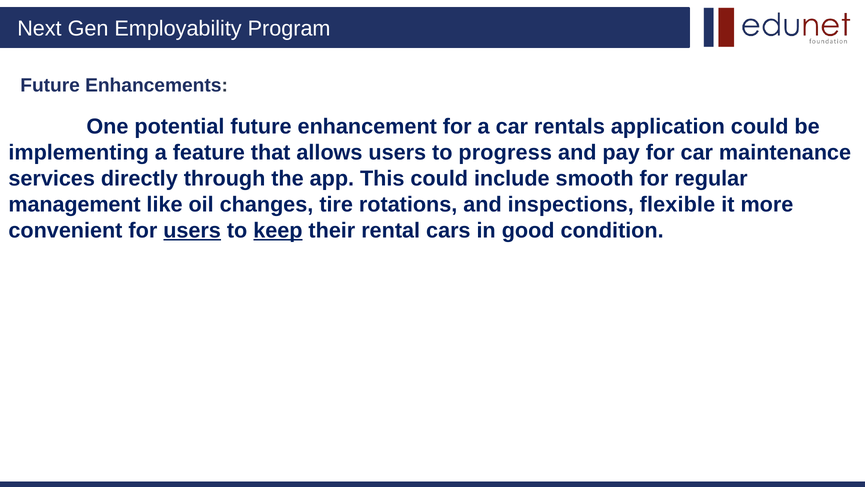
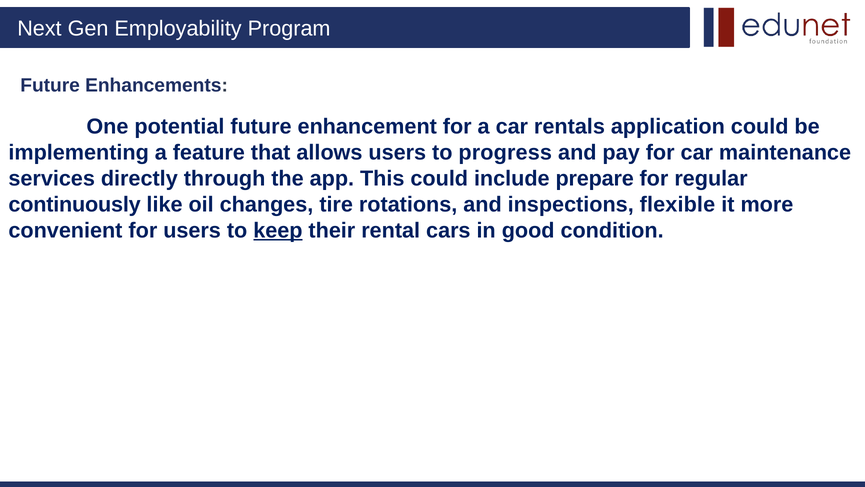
smooth: smooth -> prepare
management: management -> continuously
users at (192, 230) underline: present -> none
